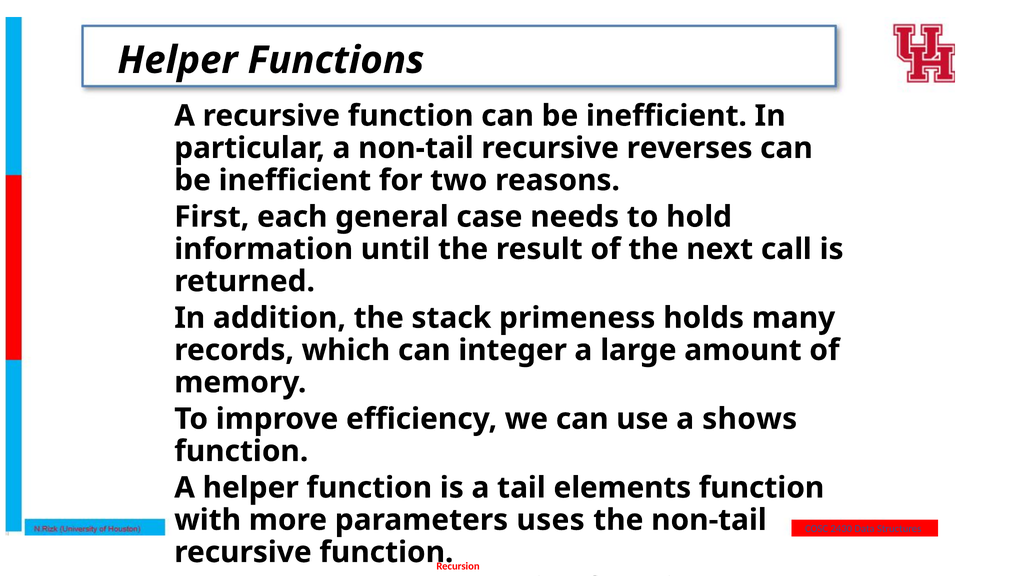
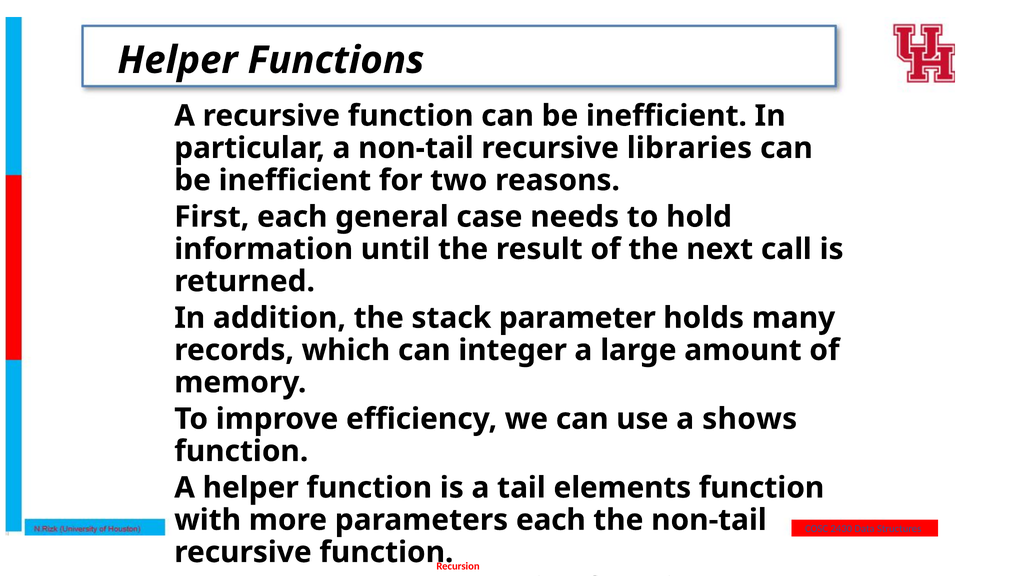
reverses: reverses -> libraries
primeness: primeness -> parameter
parameters uses: uses -> each
